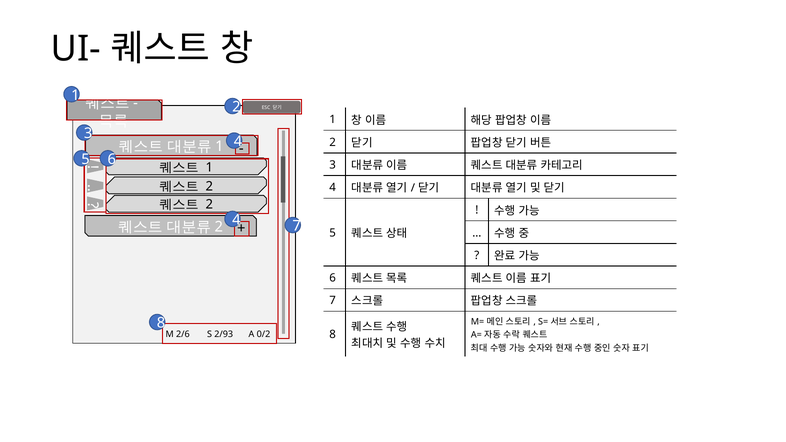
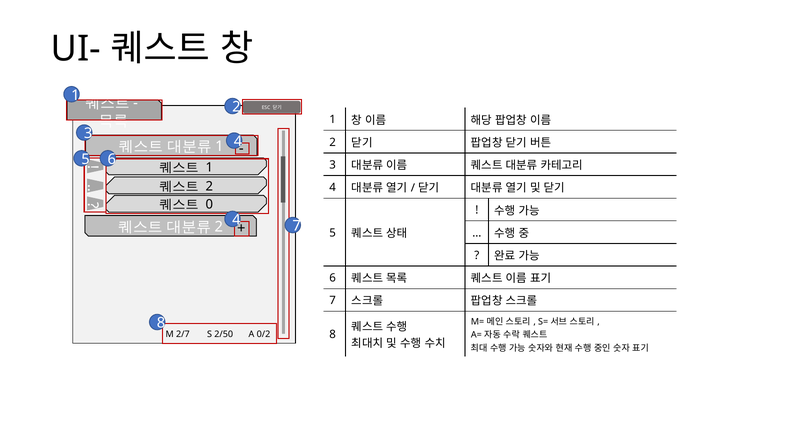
2 at (209, 205): 2 -> 0
2/6: 2/6 -> 2/7
2/93: 2/93 -> 2/50
